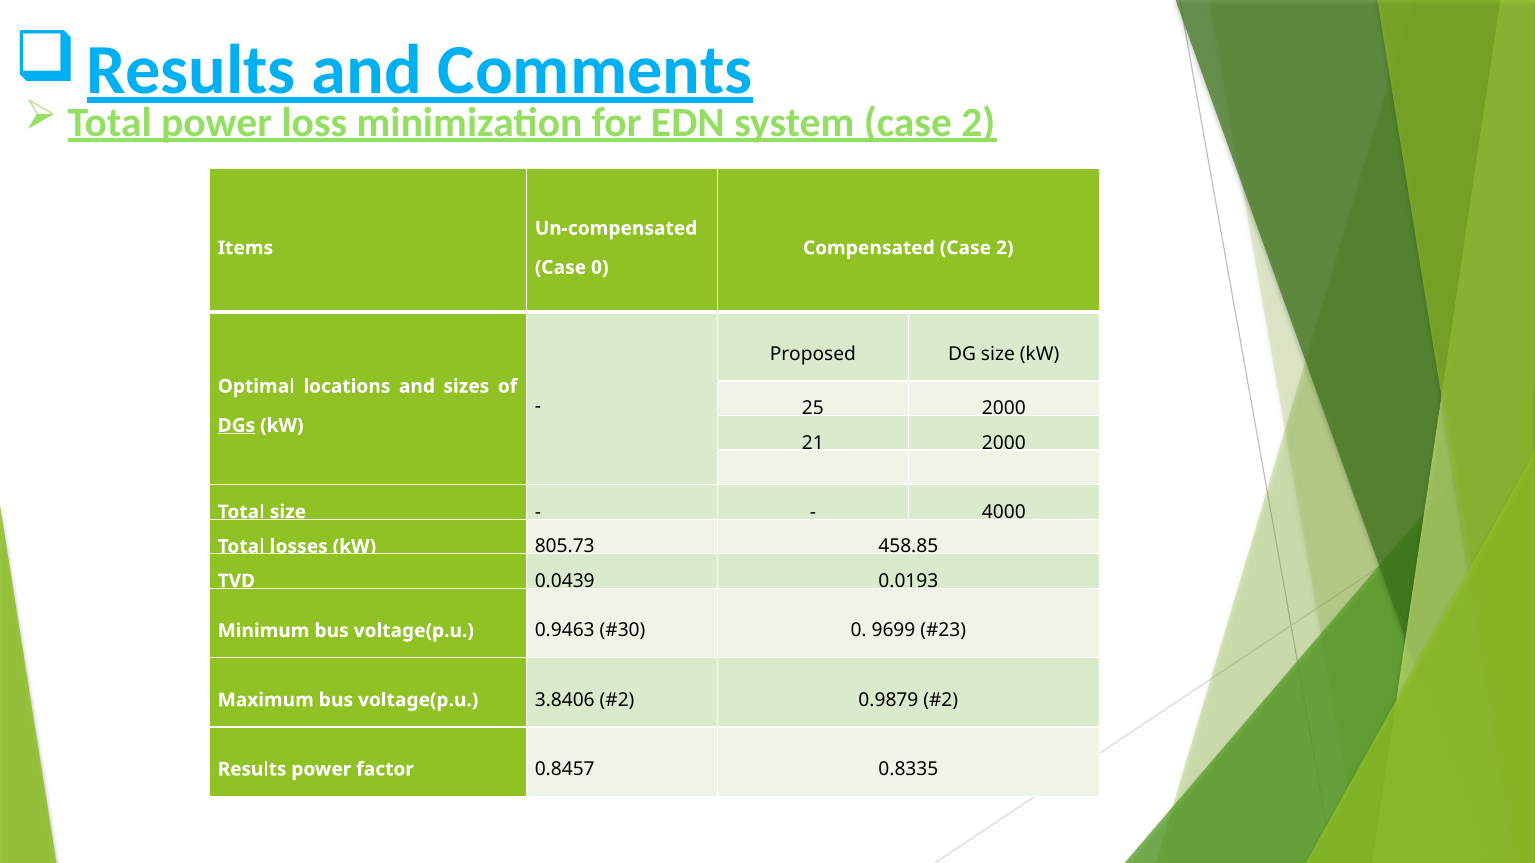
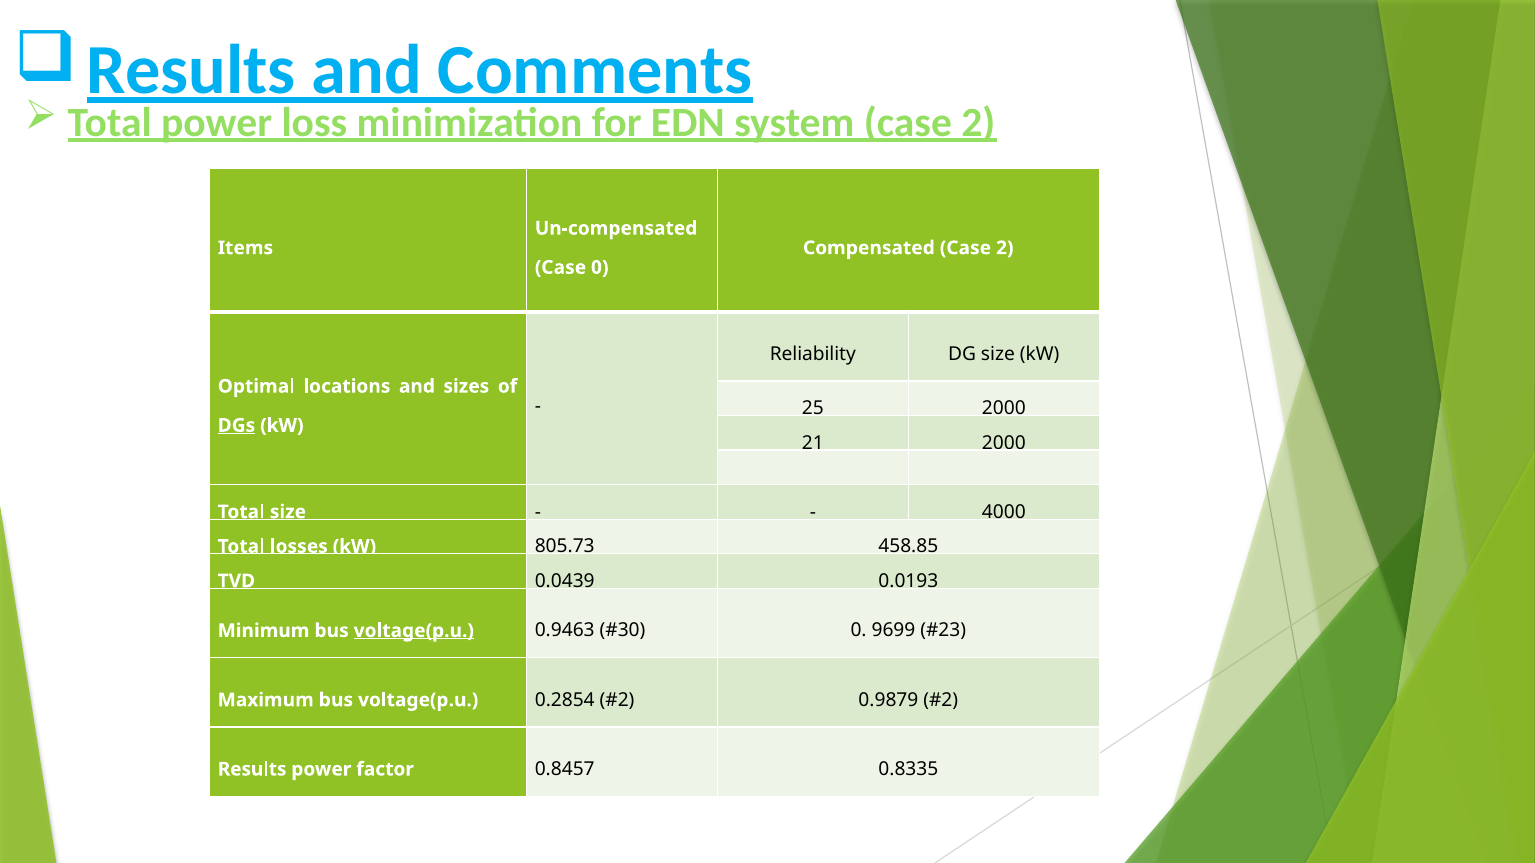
Proposed: Proposed -> Reliability
voltage(p.u at (414, 631) underline: none -> present
3.8406: 3.8406 -> 0.2854
